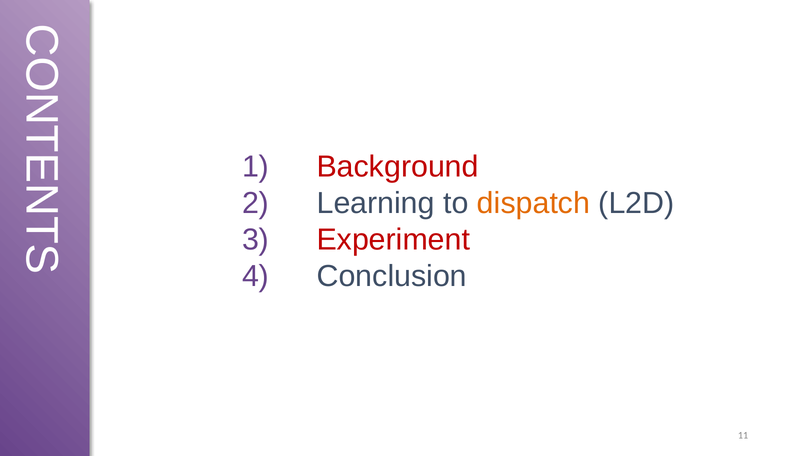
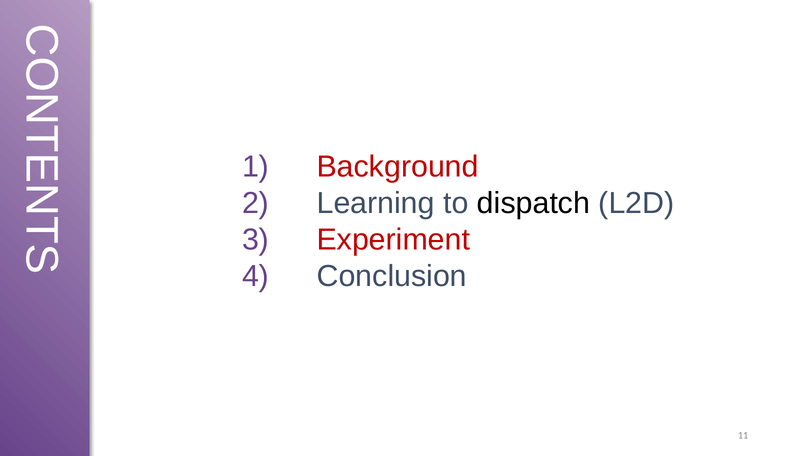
dispatch colour: orange -> black
